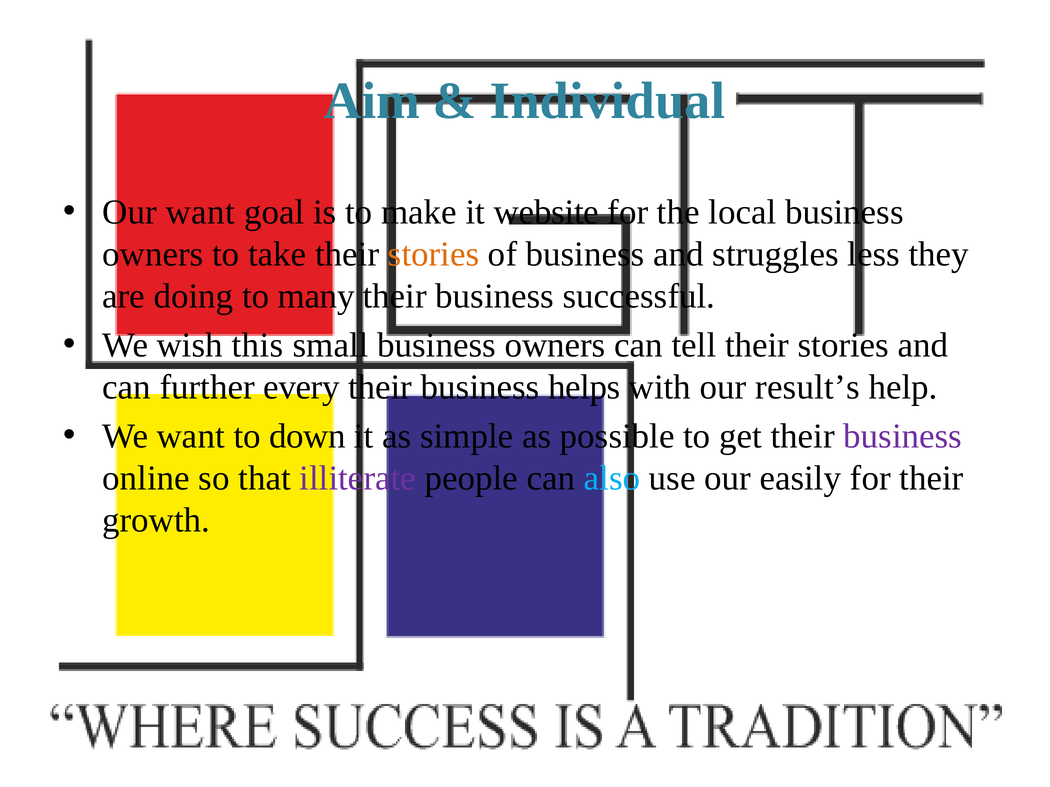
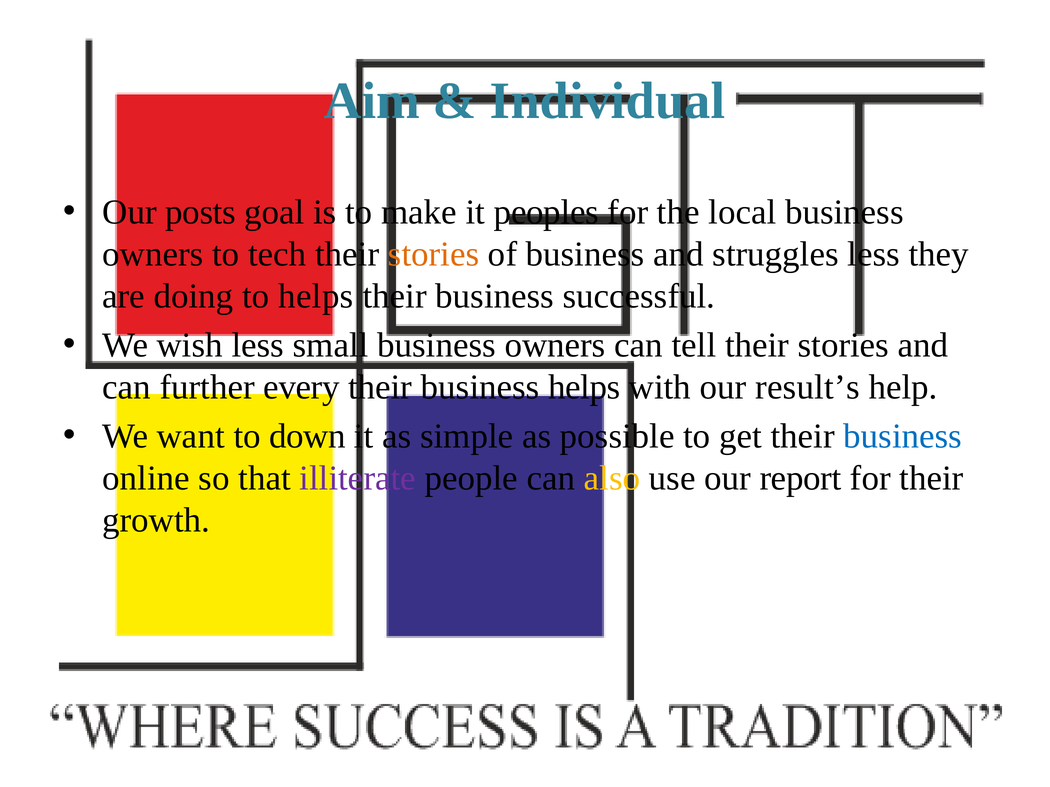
Our want: want -> posts
website: website -> peoples
take: take -> tech
to many: many -> helps
wish this: this -> less
business at (903, 436) colour: purple -> blue
also colour: light blue -> yellow
easily: easily -> report
